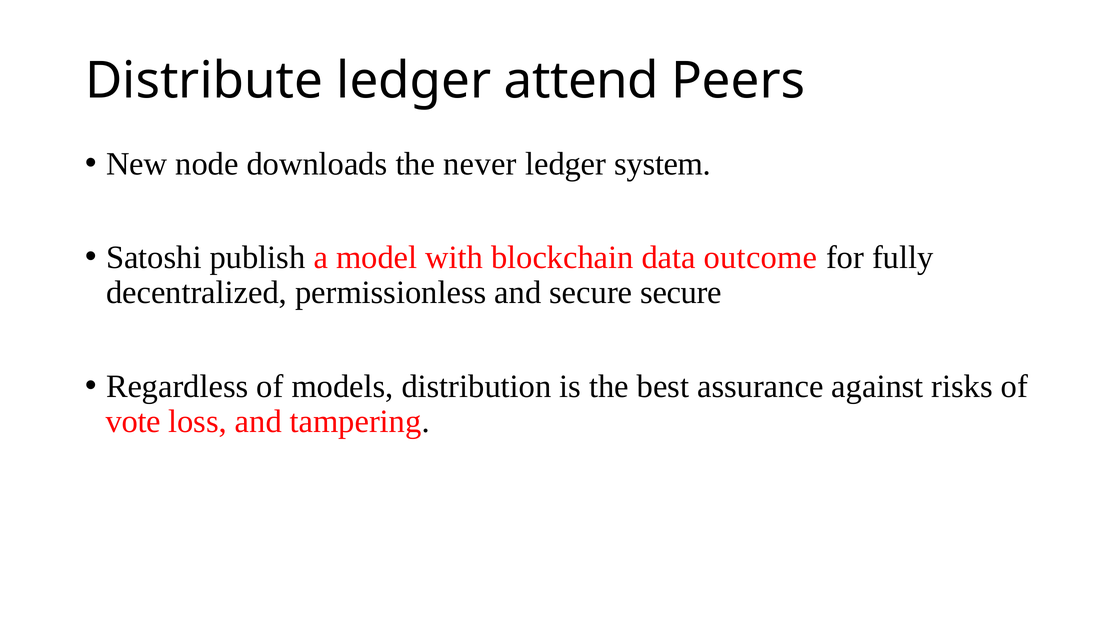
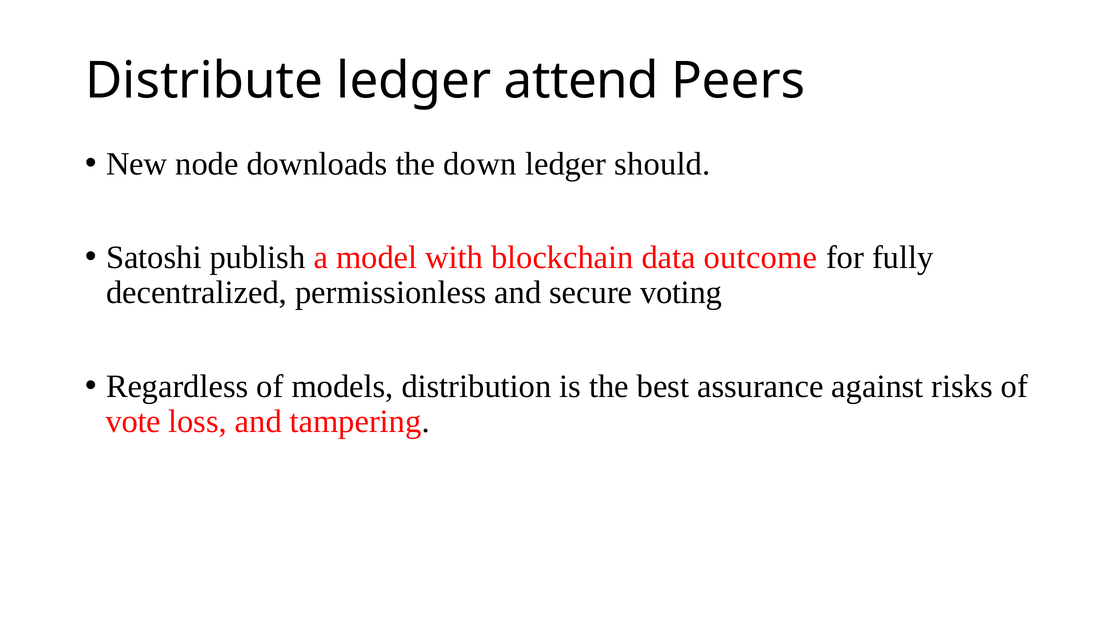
never: never -> down
system: system -> should
secure secure: secure -> voting
